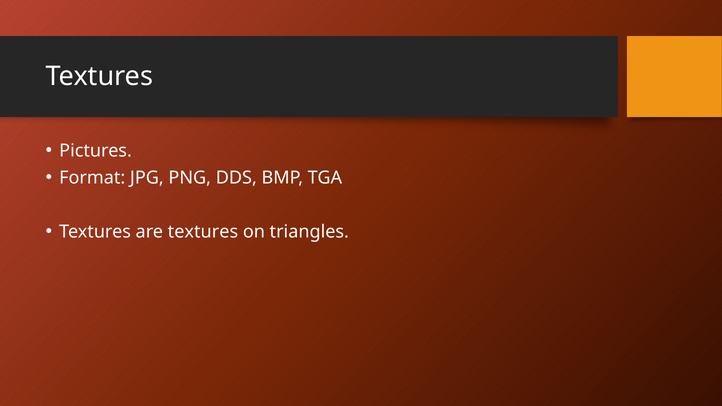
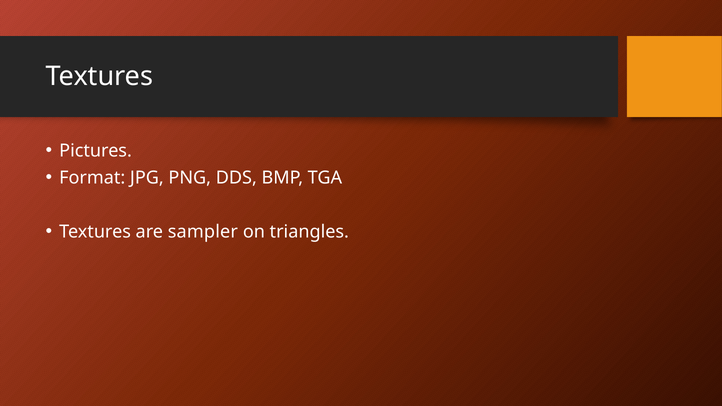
are textures: textures -> sampler
